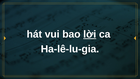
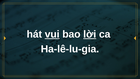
vui underline: none -> present
